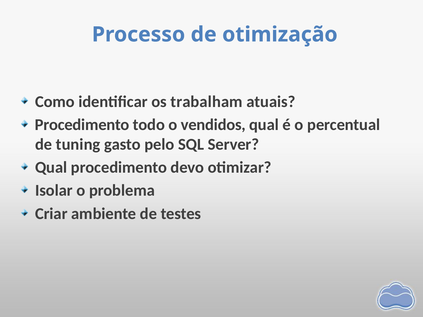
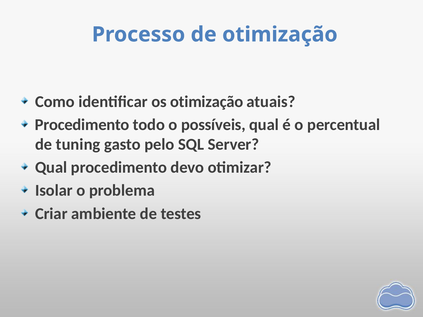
os trabalham: trabalham -> otimização
vendidos: vendidos -> possíveis
